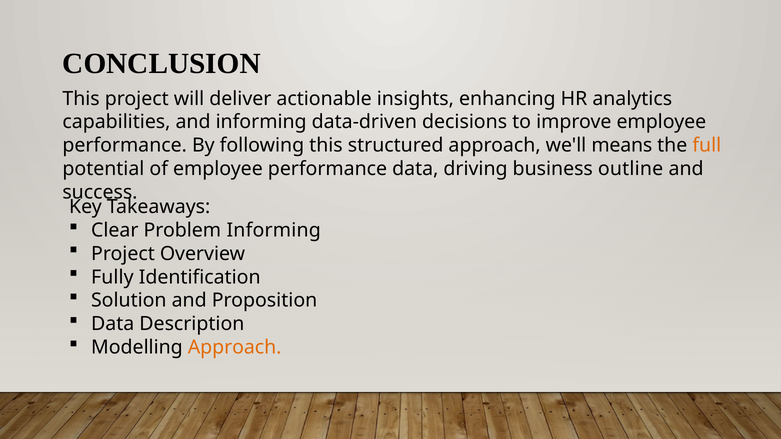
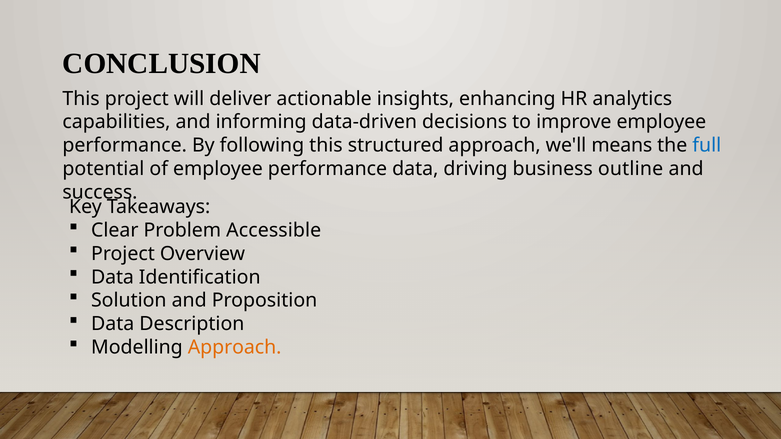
full colour: orange -> blue
Problem Informing: Informing -> Accessible
Fully at (112, 277): Fully -> Data
